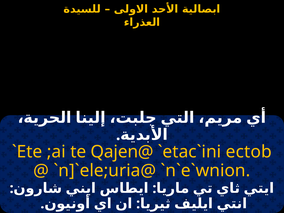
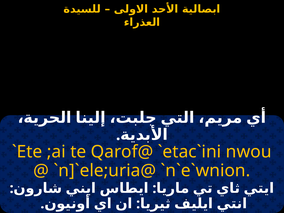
Qajen@: Qajen@ -> Qarof@
ectob: ectob -> nwou
